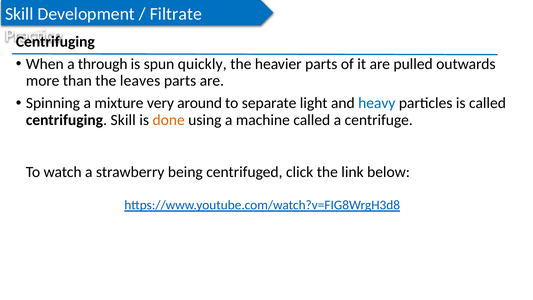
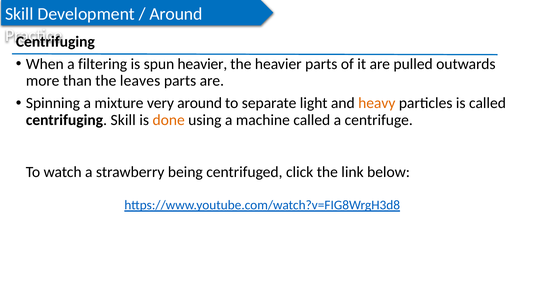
Filtrate at (176, 14): Filtrate -> Around
through: through -> filtering
spun quickly: quickly -> heavier
heavy colour: blue -> orange
